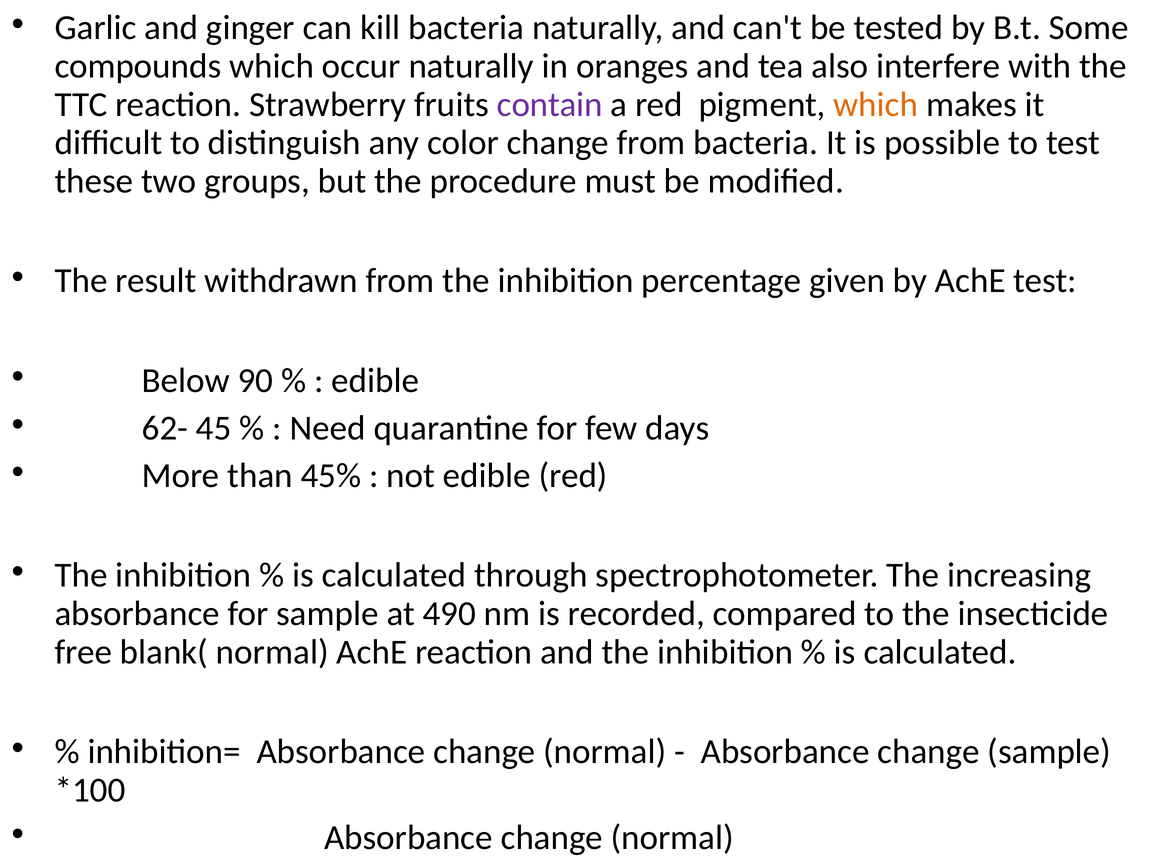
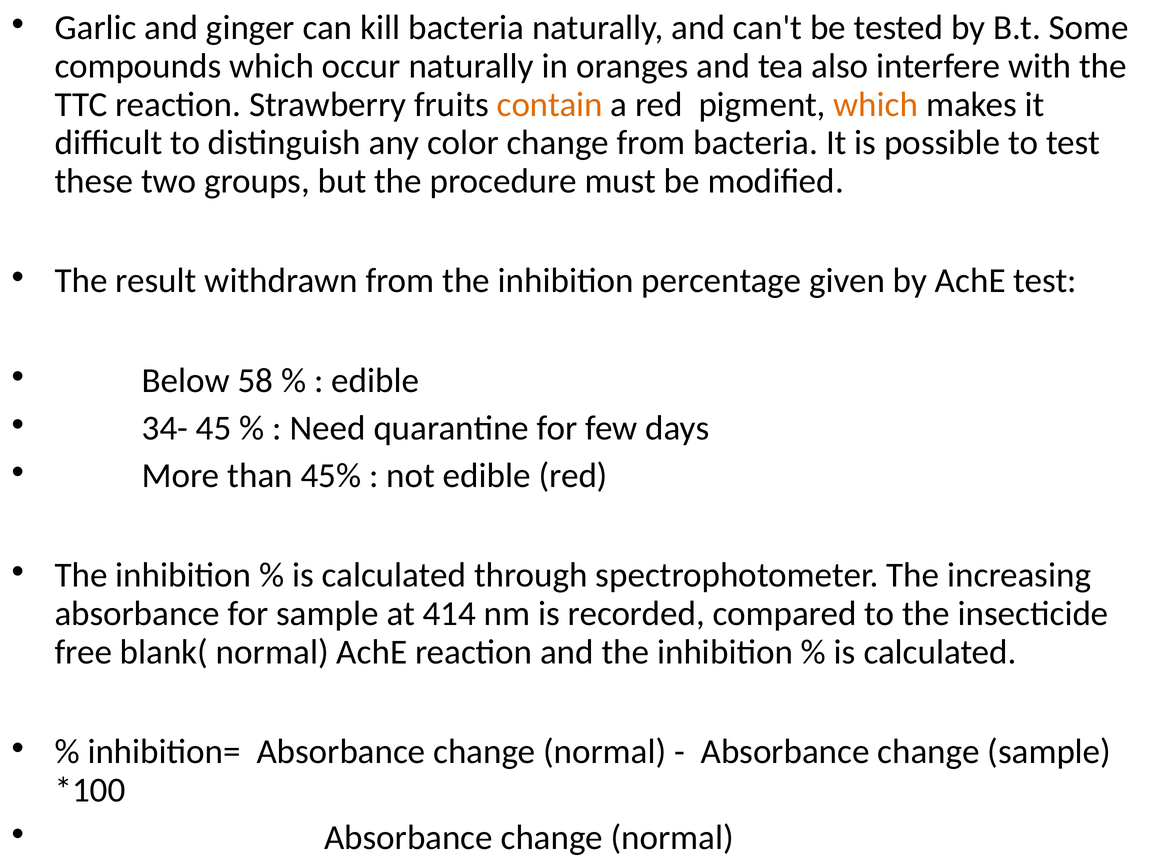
contain colour: purple -> orange
90: 90 -> 58
62-: 62- -> 34-
490: 490 -> 414
